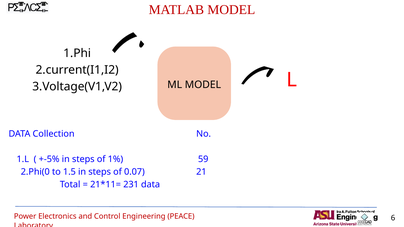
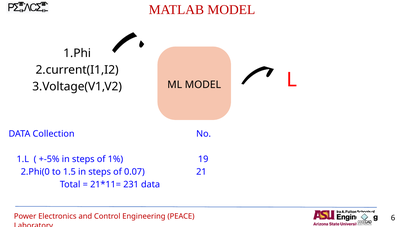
59: 59 -> 19
